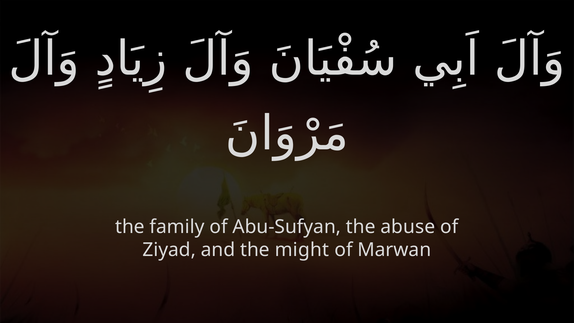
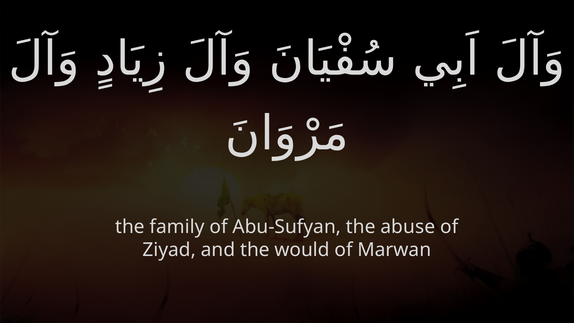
might: might -> would
